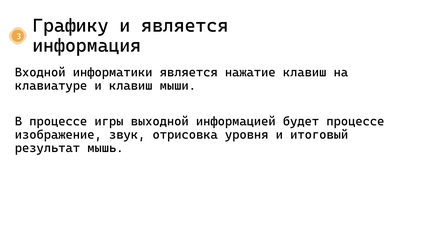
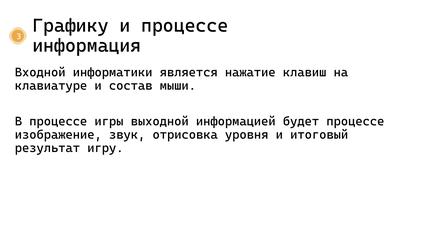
и является: является -> процессе
и клавиш: клавиш -> состав
мышь: мышь -> игру
